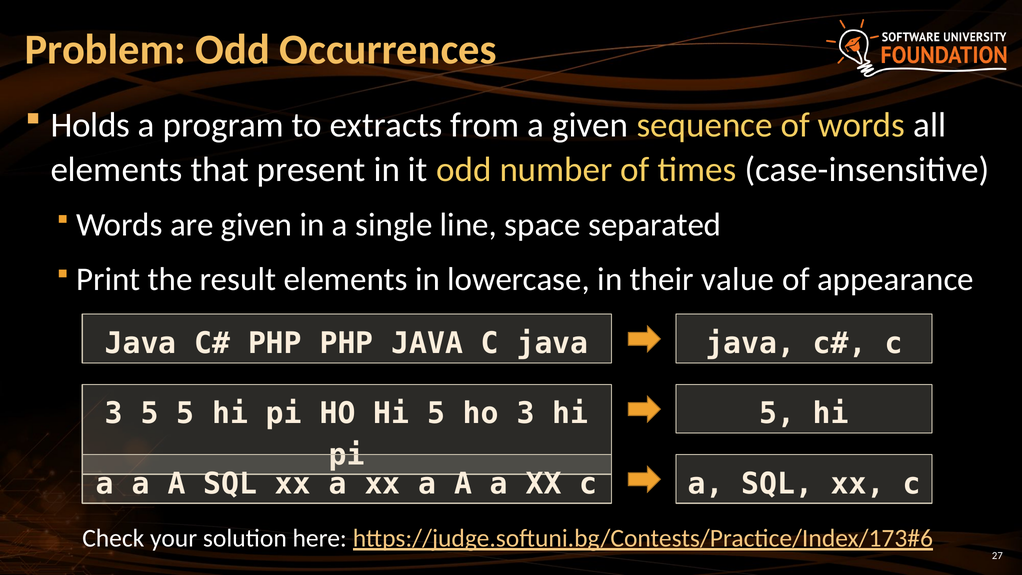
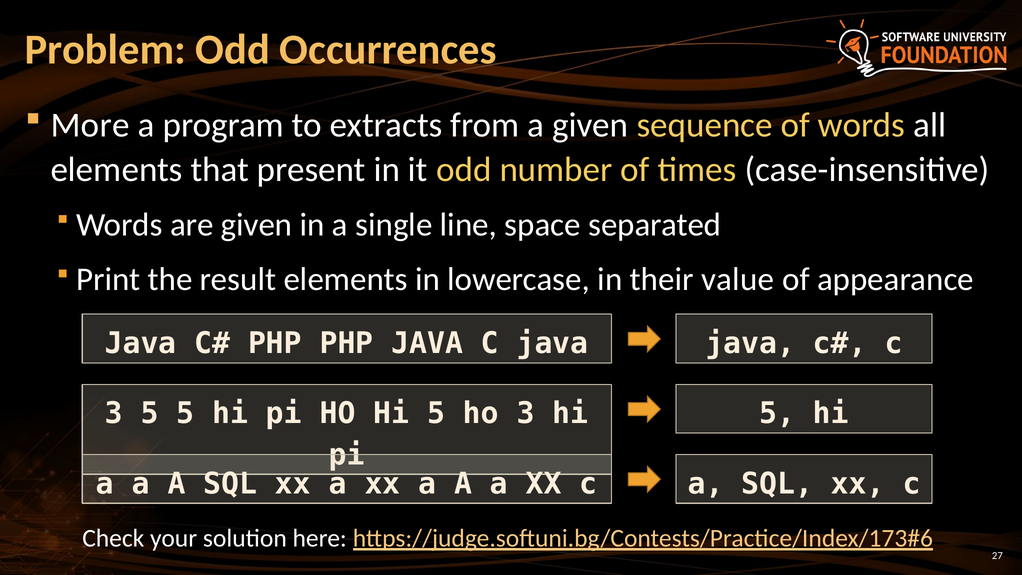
Holds: Holds -> More
